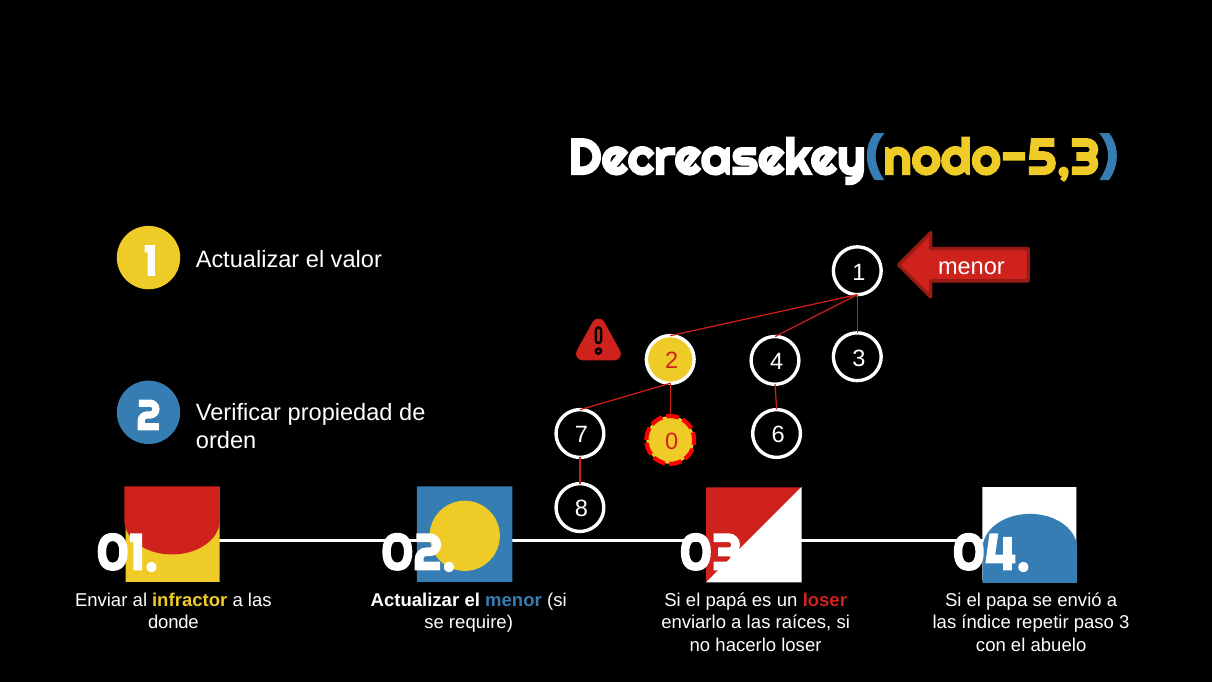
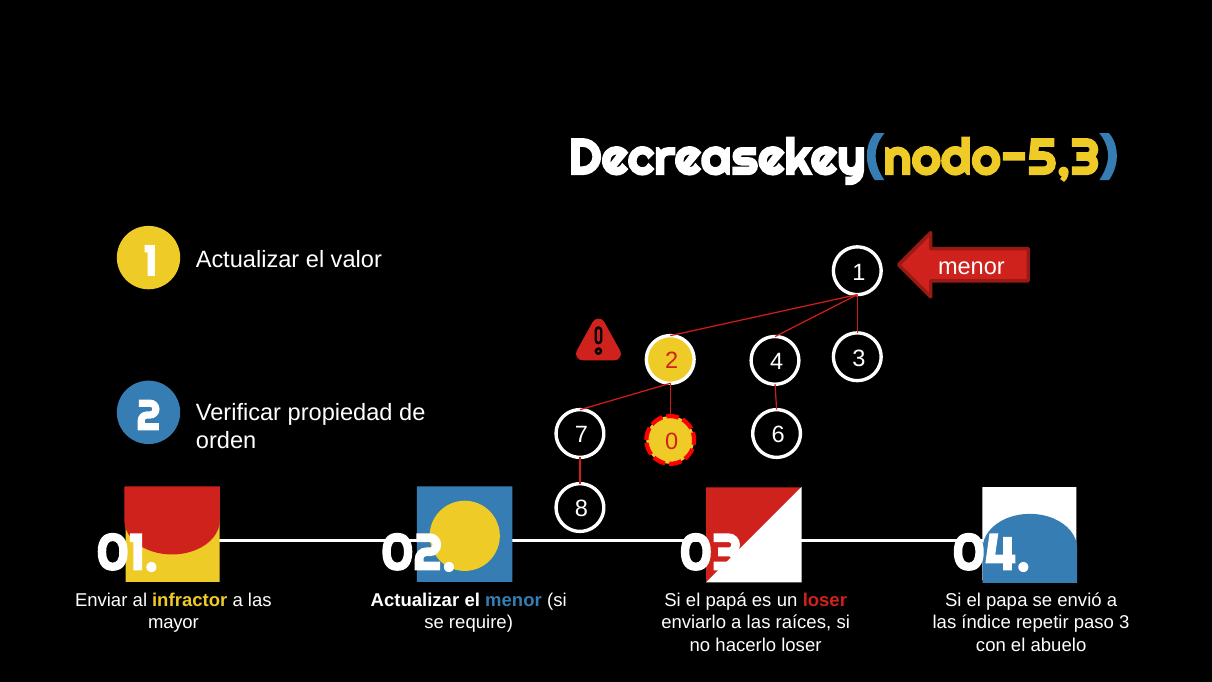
donde: donde -> mayor
